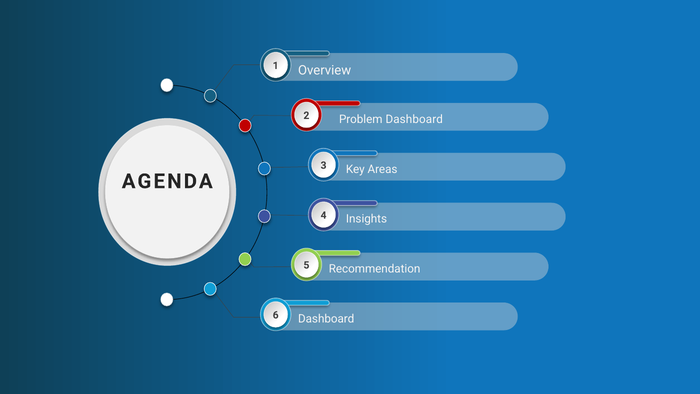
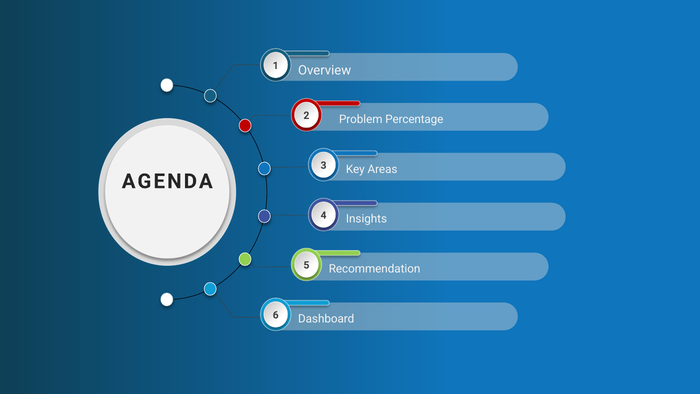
Problem Dashboard: Dashboard -> Percentage
